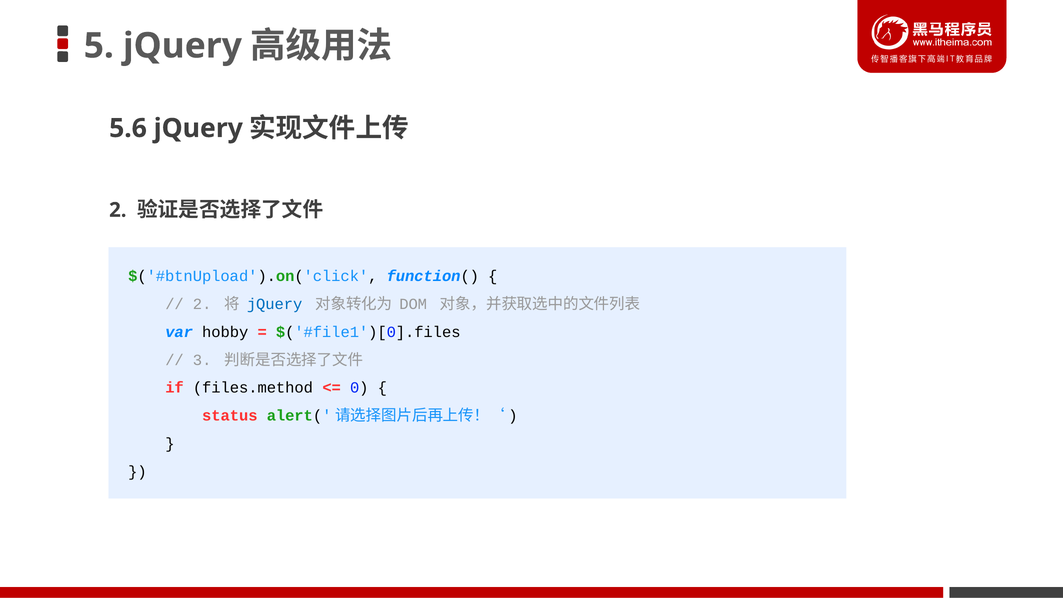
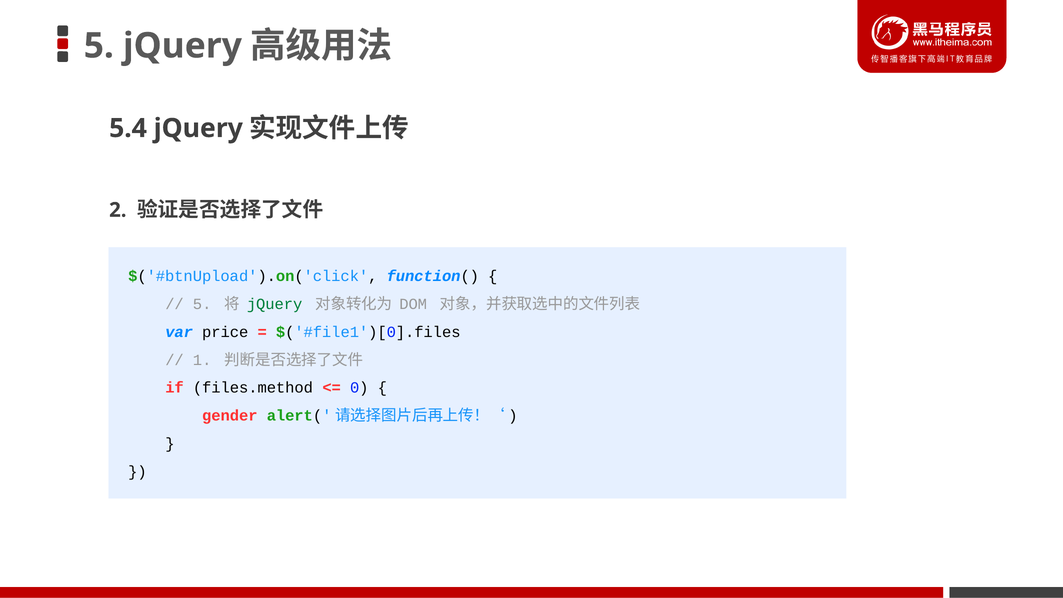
5.6: 5.6 -> 5.4
2 at (202, 304): 2 -> 5
jQuery at (275, 304) colour: blue -> green
hobby: hobby -> price
3: 3 -> 1
status: status -> gender
